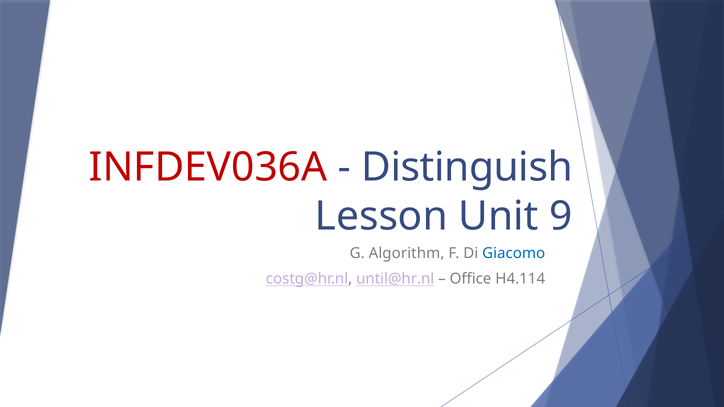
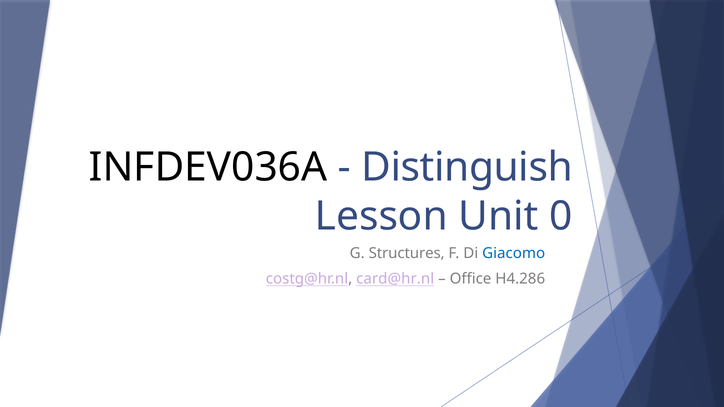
INFDEV036A colour: red -> black
9: 9 -> 0
Algorithm: Algorithm -> Structures
until@hr.nl: until@hr.nl -> card@hr.nl
H4.114: H4.114 -> H4.286
